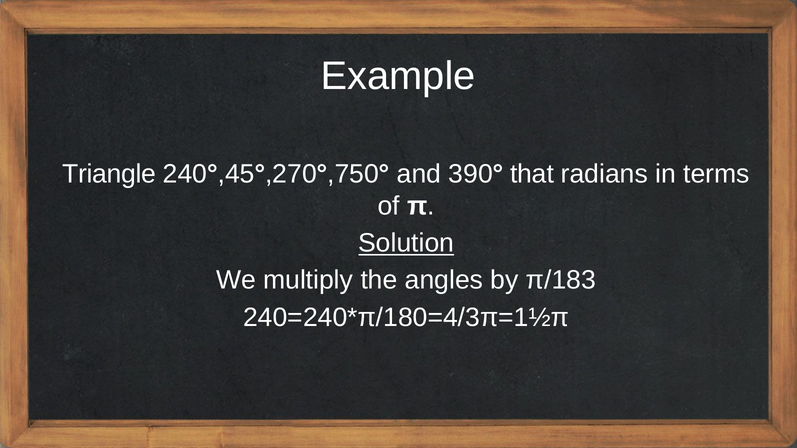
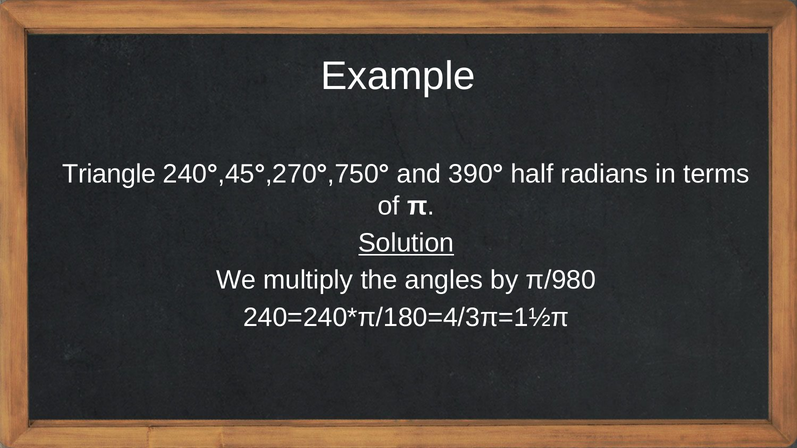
that: that -> half
π/183: π/183 -> π/980
